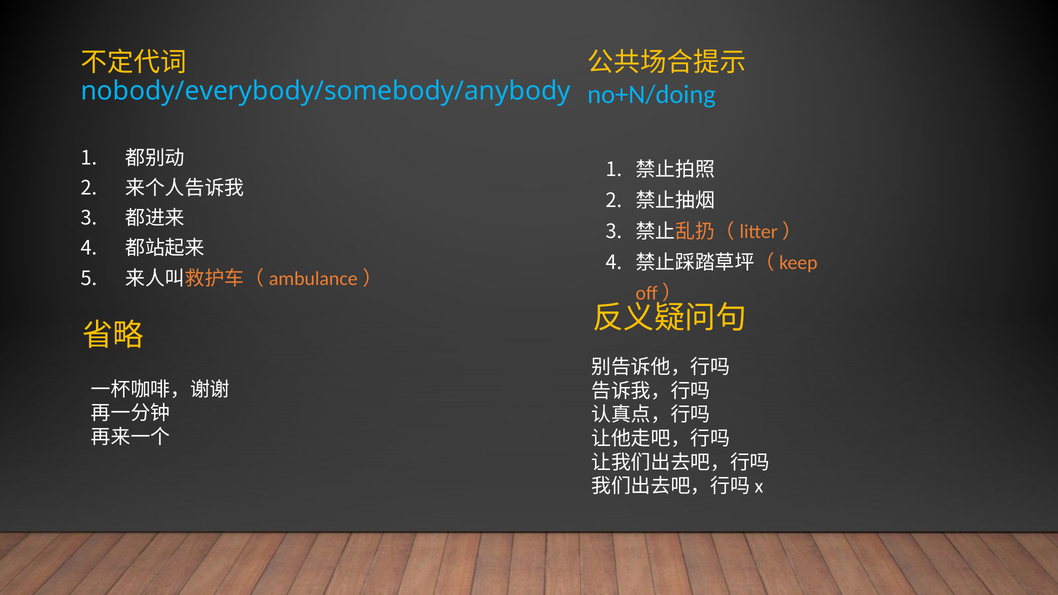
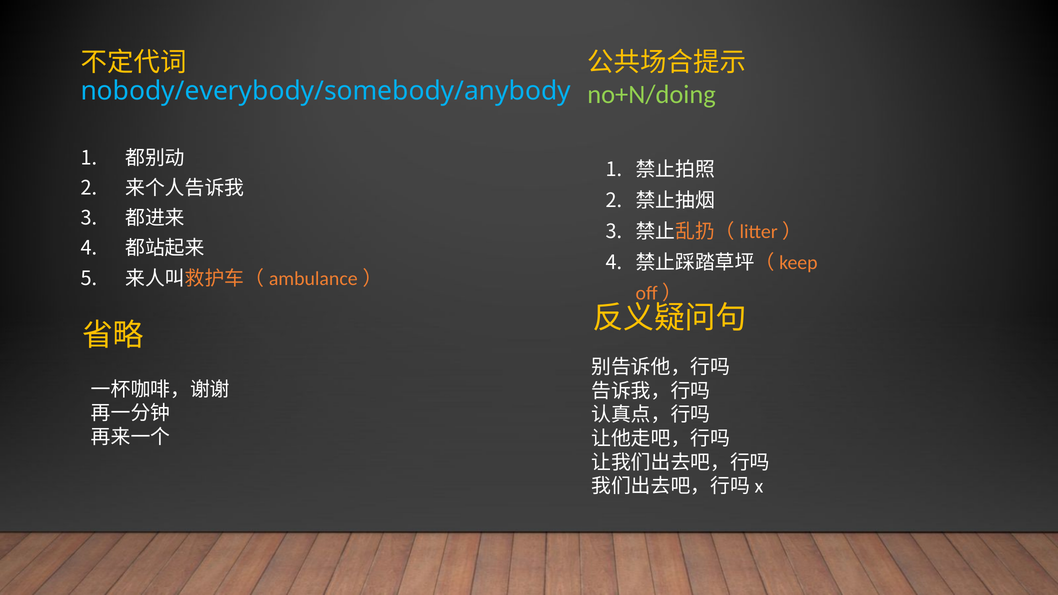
no+N/doing colour: light blue -> light green
